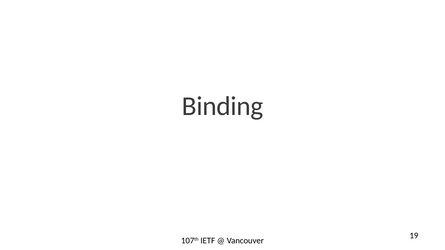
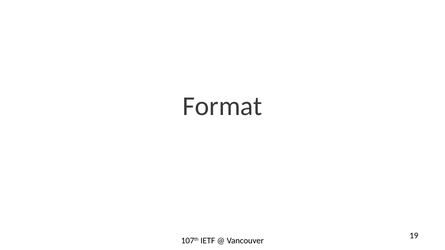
Binding: Binding -> Format
